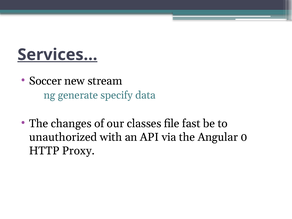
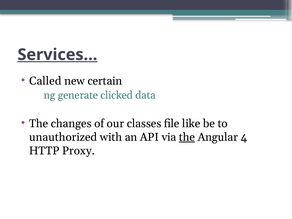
Soccer: Soccer -> Called
stream: stream -> certain
specify: specify -> clicked
fast: fast -> like
the at (187, 137) underline: none -> present
0: 0 -> 4
